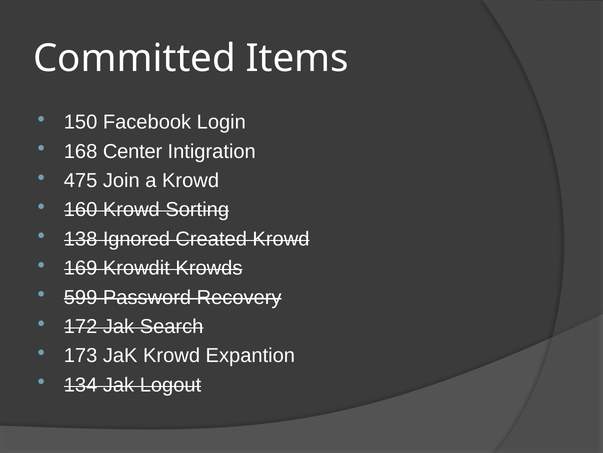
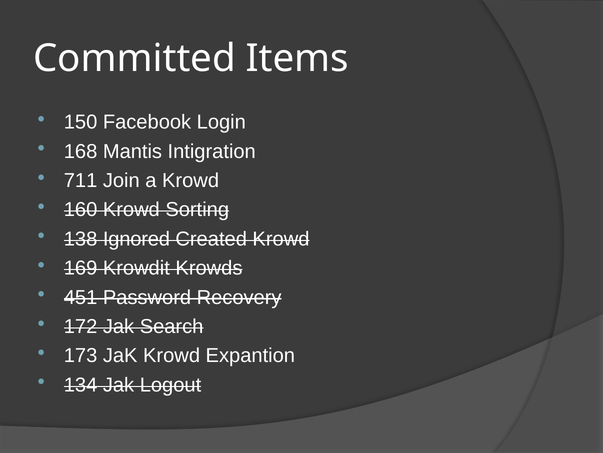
Center: Center -> Mantis
475: 475 -> 711
599: 599 -> 451
